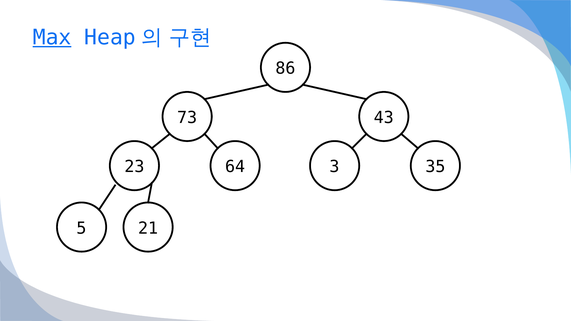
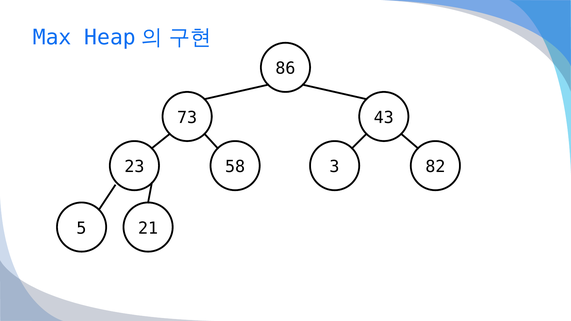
Max underline: present -> none
64: 64 -> 58
35: 35 -> 82
